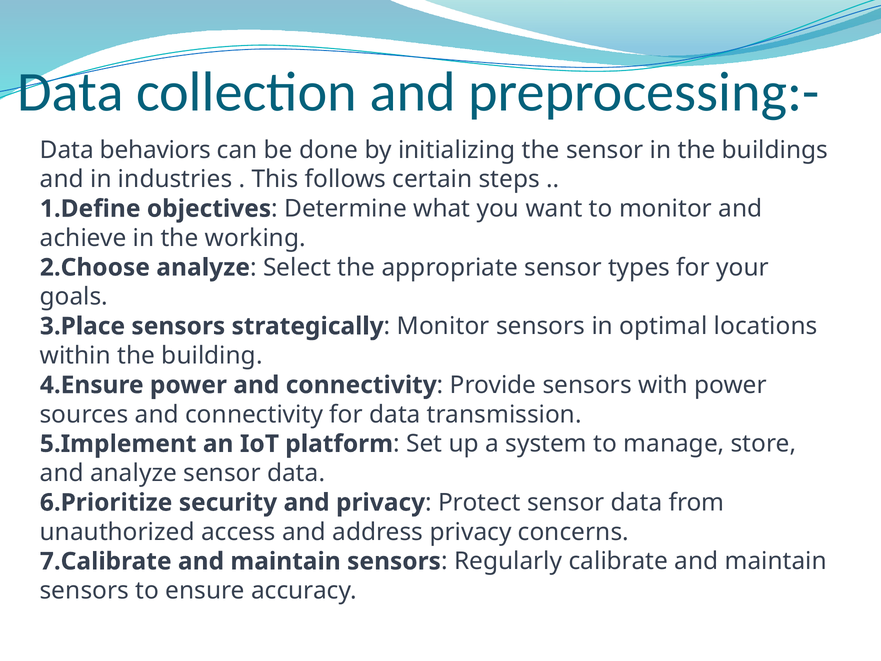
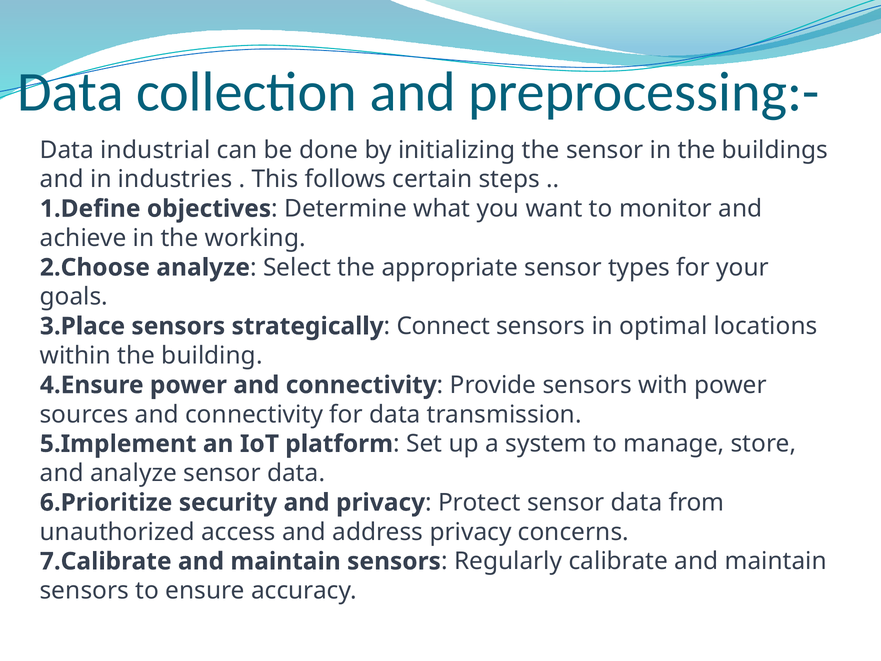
behaviors: behaviors -> industrial
Monitor at (443, 326): Monitor -> Connect
